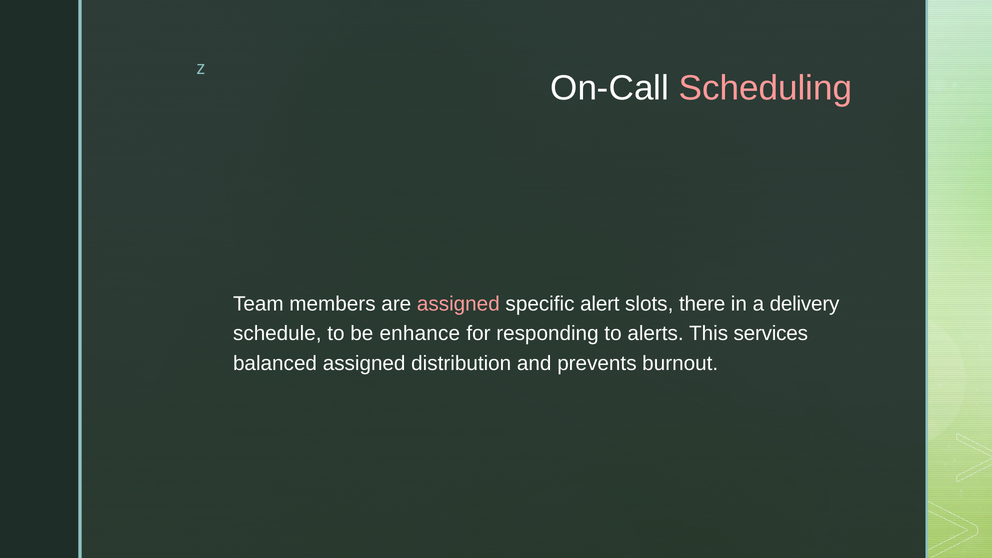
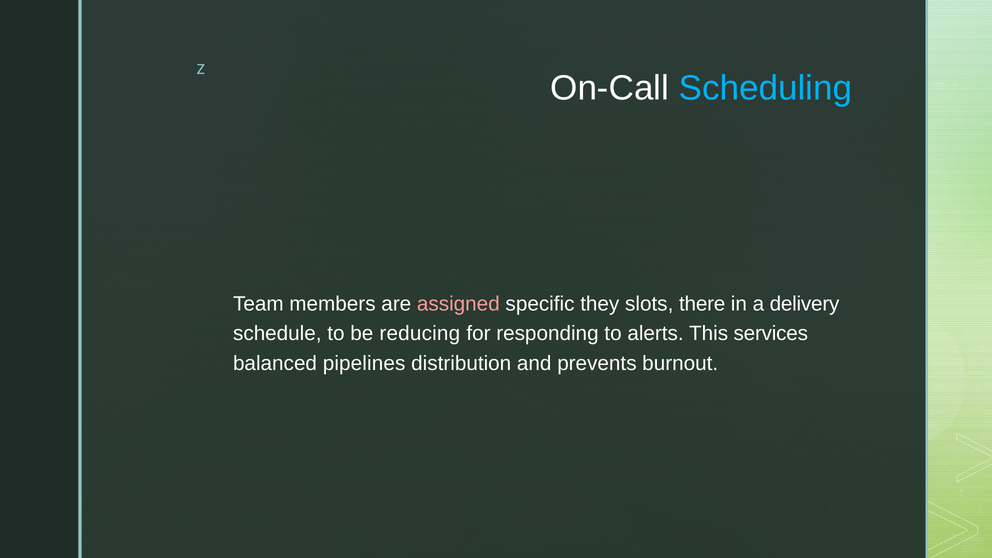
Scheduling colour: pink -> light blue
alert: alert -> they
enhance: enhance -> reducing
balanced assigned: assigned -> pipelines
